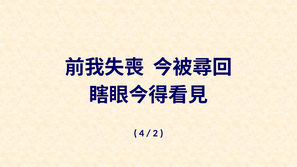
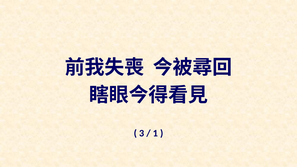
4: 4 -> 3
2: 2 -> 1
